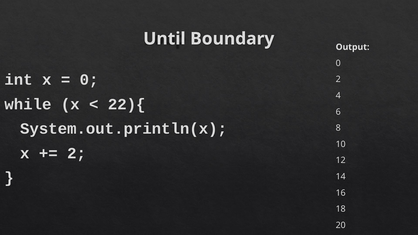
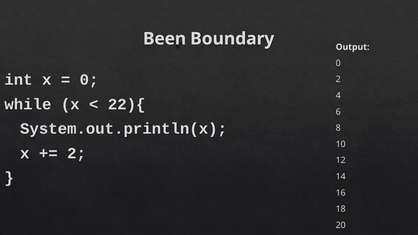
Until: Until -> Been
